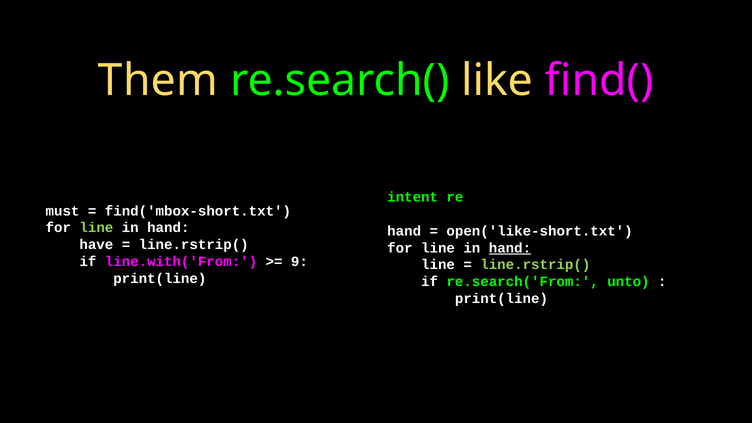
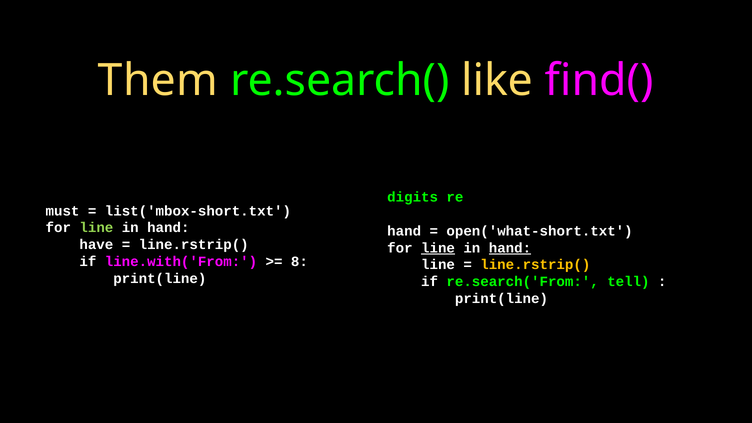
intent: intent -> digits
find('mbox-short.txt: find('mbox-short.txt -> list('mbox-short.txt
open('like-short.txt: open('like-short.txt -> open('what-short.txt
line at (438, 248) underline: none -> present
9: 9 -> 8
line.rstrip( at (535, 265) colour: light green -> yellow
unto: unto -> tell
